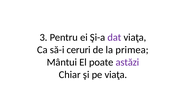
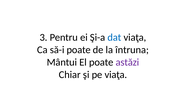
dat colour: purple -> blue
să-i ceruri: ceruri -> poate
primea: primea -> întruna
